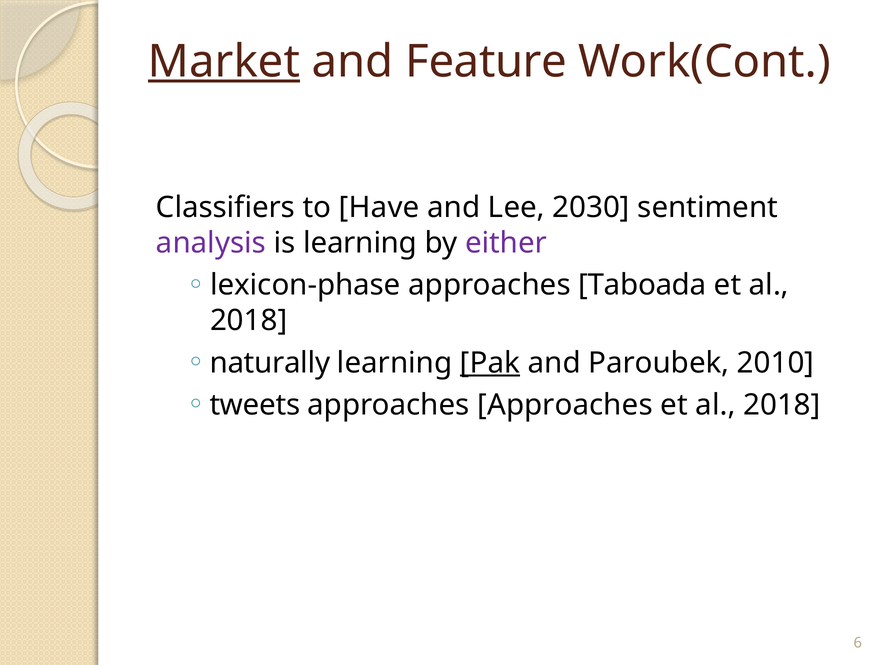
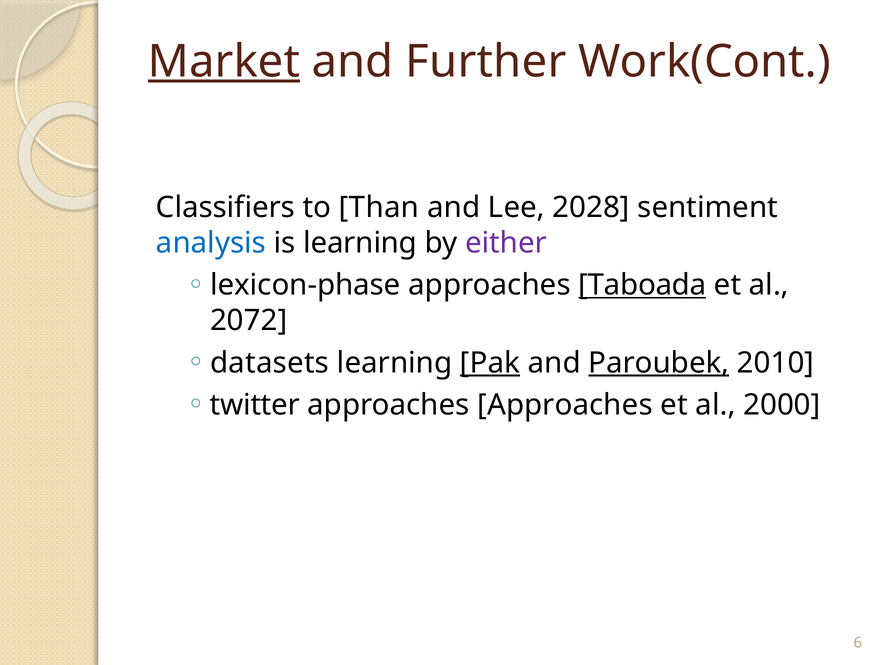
Feature: Feature -> Further
Have: Have -> Than
2030: 2030 -> 2028
analysis colour: purple -> blue
Taboada underline: none -> present
2018 at (249, 321): 2018 -> 2072
naturally: naturally -> datasets
Paroubek underline: none -> present
tweets: tweets -> twitter
2018 at (782, 405): 2018 -> 2000
